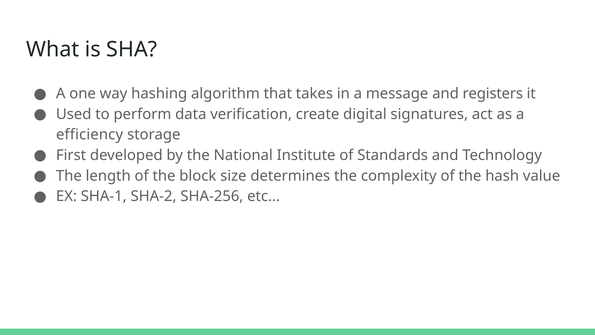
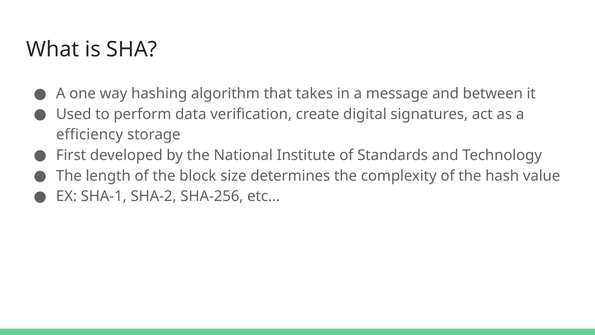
registers: registers -> between
